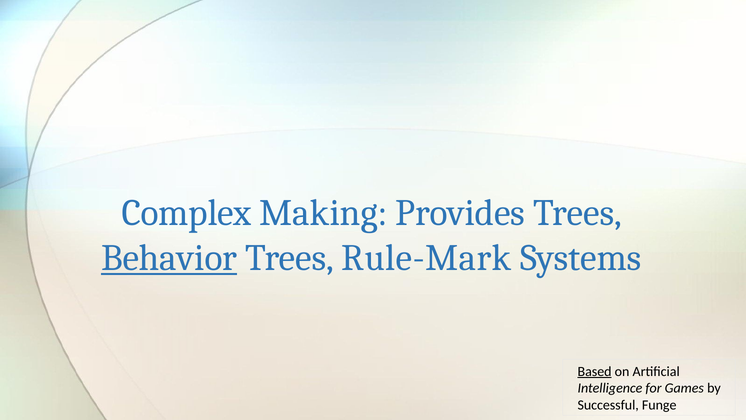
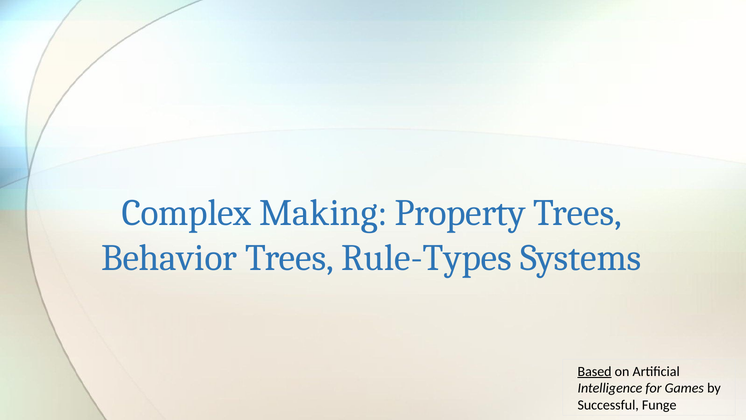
Provides: Provides -> Property
Behavior underline: present -> none
Rule-Mark: Rule-Mark -> Rule-Types
